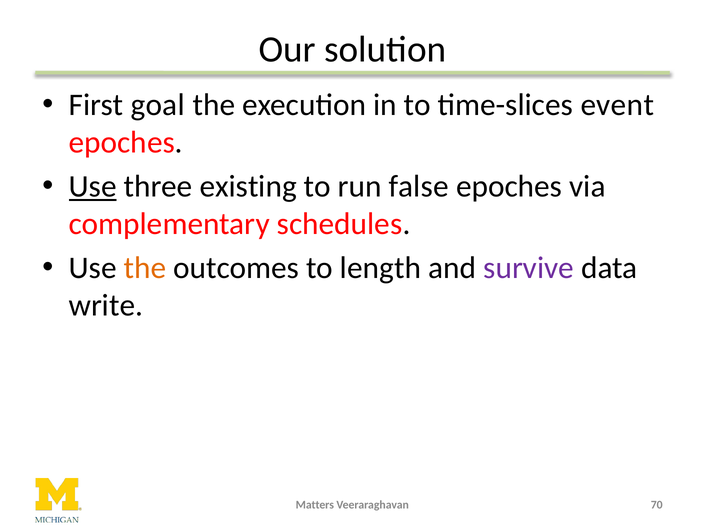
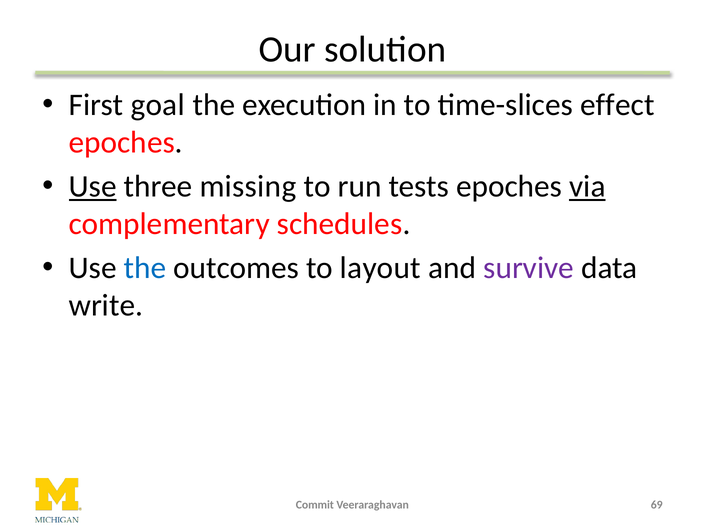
event: event -> effect
existing: existing -> missing
false: false -> tests
via underline: none -> present
the at (145, 268) colour: orange -> blue
length: length -> layout
Matters: Matters -> Commit
70: 70 -> 69
